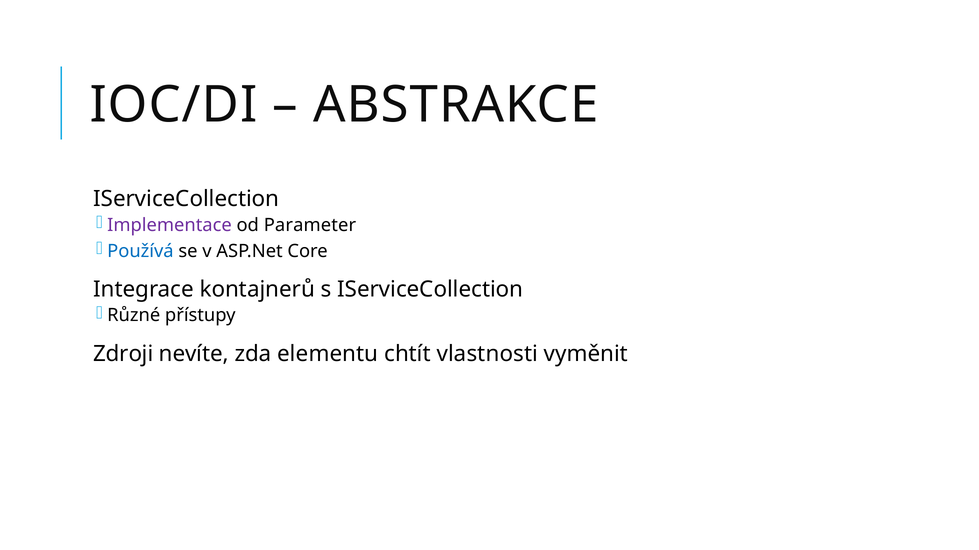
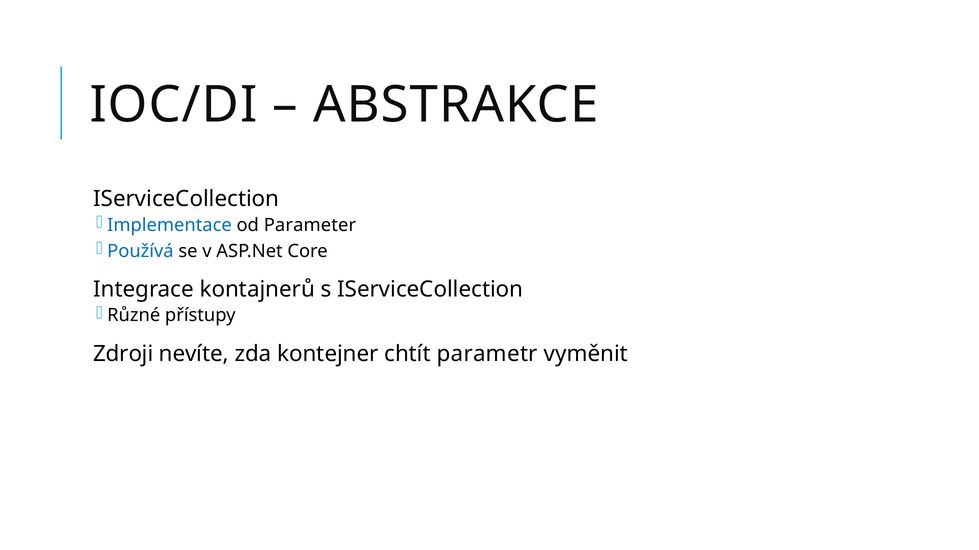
Implementace colour: purple -> blue
elementu: elementu -> kontejner
vlastnosti: vlastnosti -> parametr
